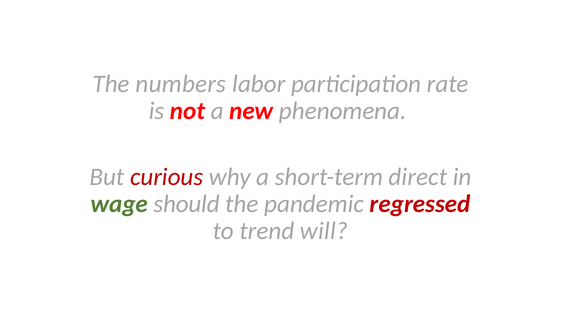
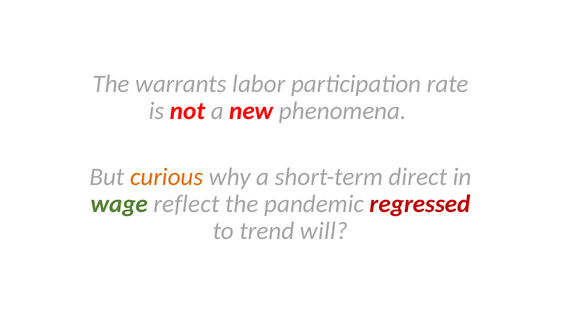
numbers: numbers -> warrants
curious colour: red -> orange
should: should -> reflect
